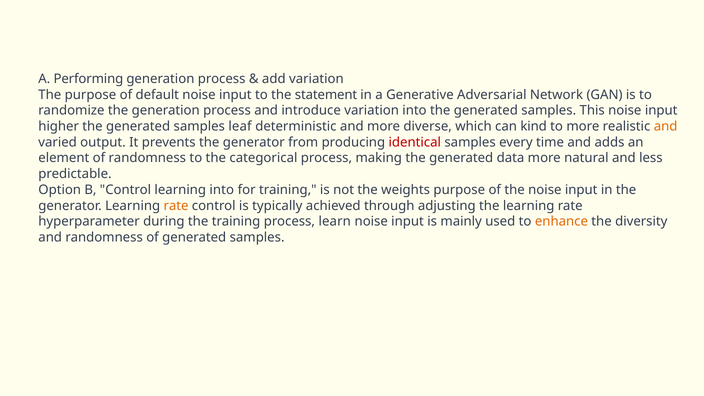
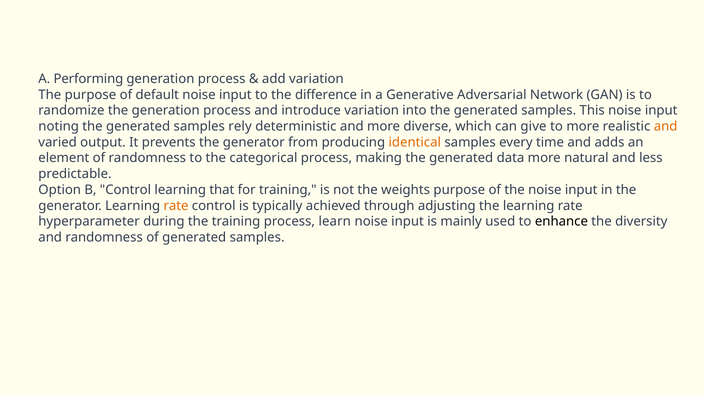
statement: statement -> difference
higher: higher -> noting
leaf: leaf -> rely
kind: kind -> give
identical colour: red -> orange
learning into: into -> that
enhance colour: orange -> black
